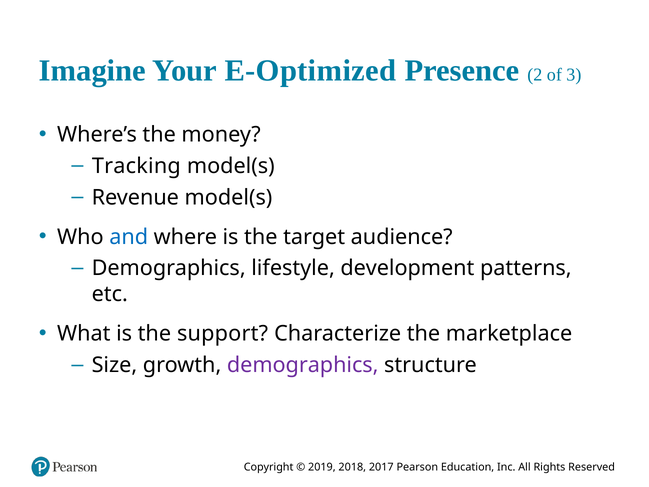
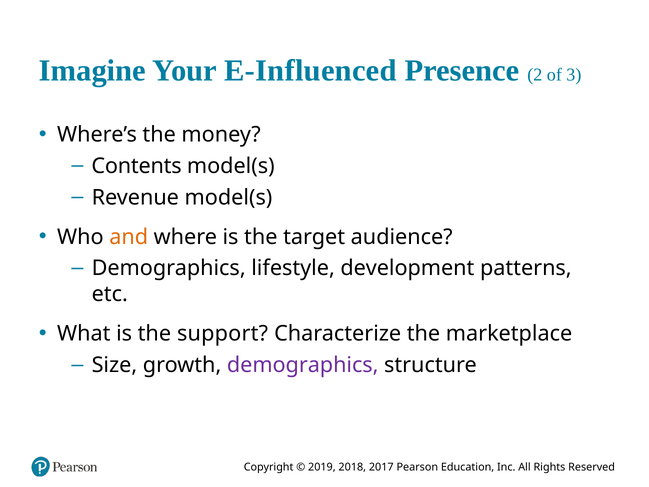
E-Optimized: E-Optimized -> E-Influenced
Tracking: Tracking -> Contents
and colour: blue -> orange
